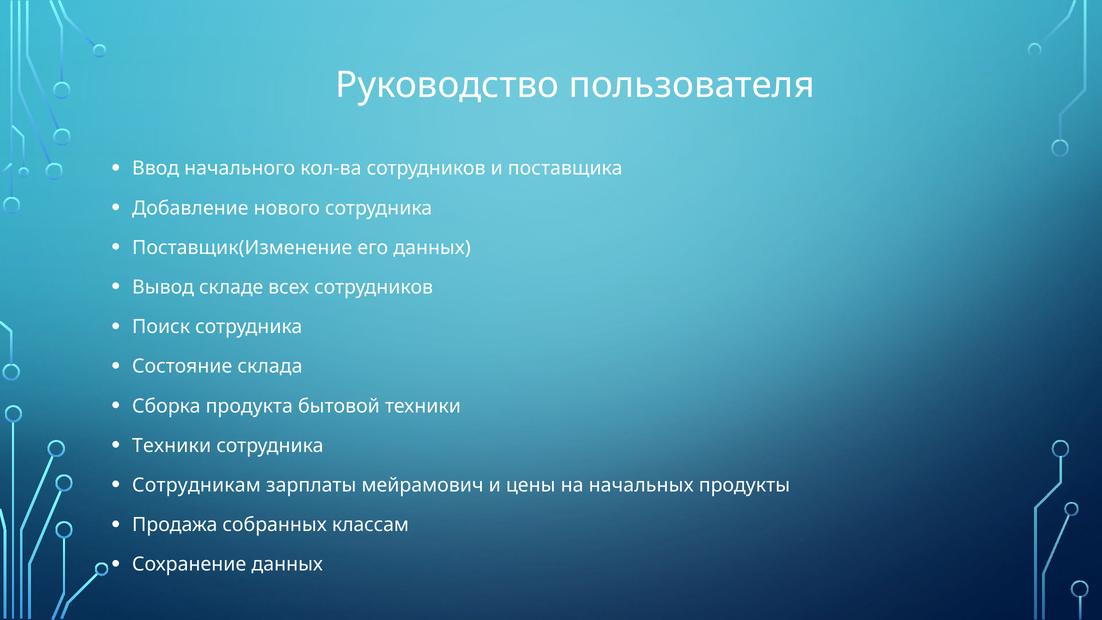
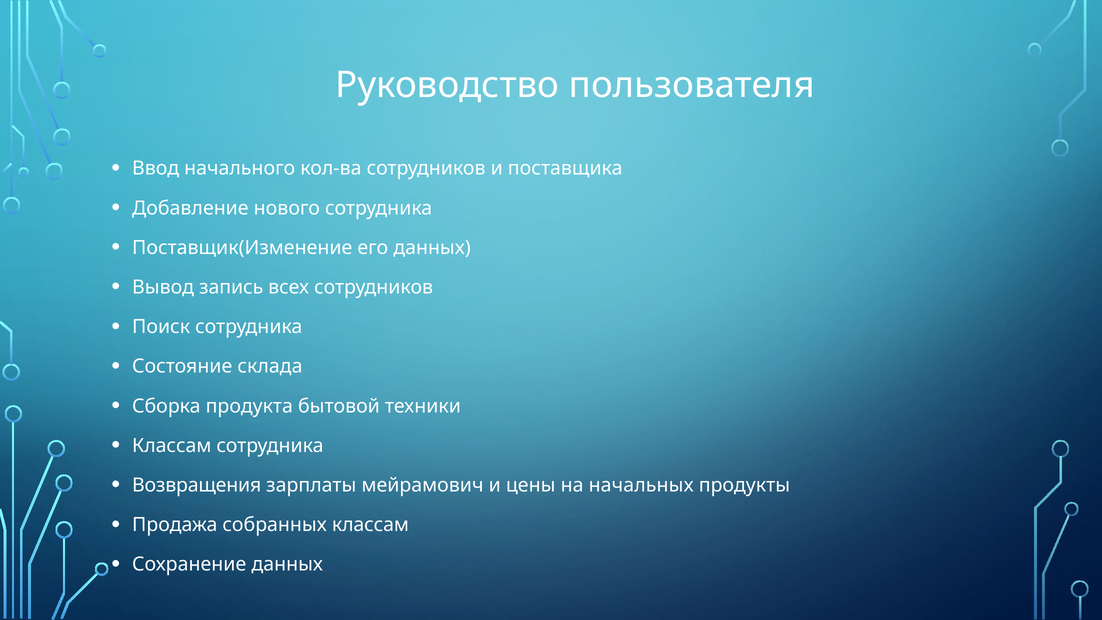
складе: складе -> запись
Техники at (172, 446): Техники -> Классам
Сотрудникам: Сотрудникам -> Возвращения
